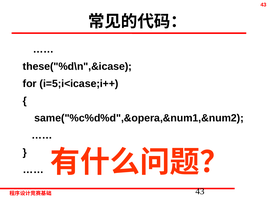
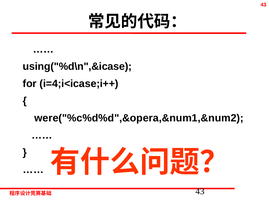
these("%d\n",&icase: these("%d\n",&icase -> using("%d\n",&icase
i=5;i<icase;i++: i=5;i<icase;i++ -> i=4;i<icase;i++
same("%c%d%d",&opera,&num1,&num2: same("%c%d%d",&opera,&num1,&num2 -> were("%c%d%d",&opera,&num1,&num2
